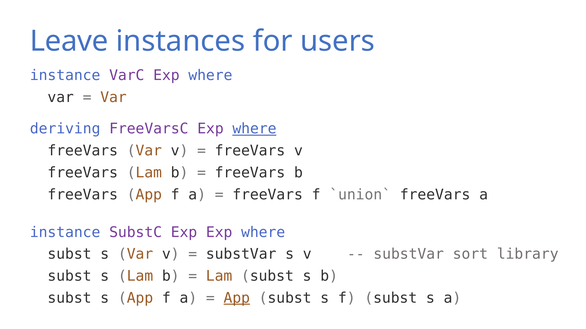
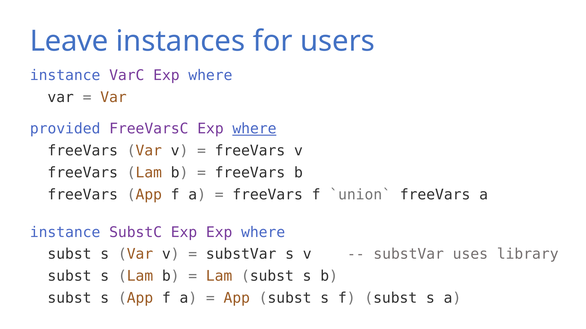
deriving: deriving -> provided
sort: sort -> uses
App at (237, 298) underline: present -> none
